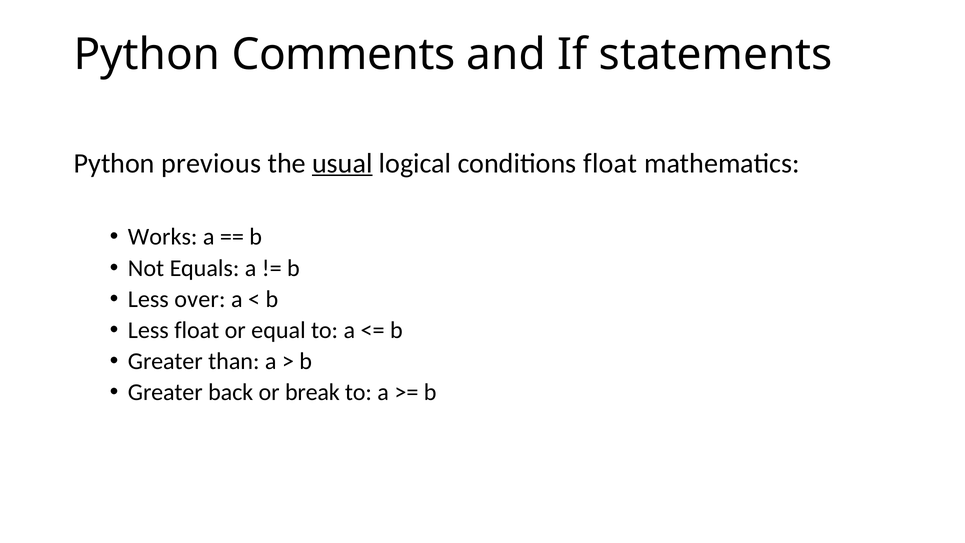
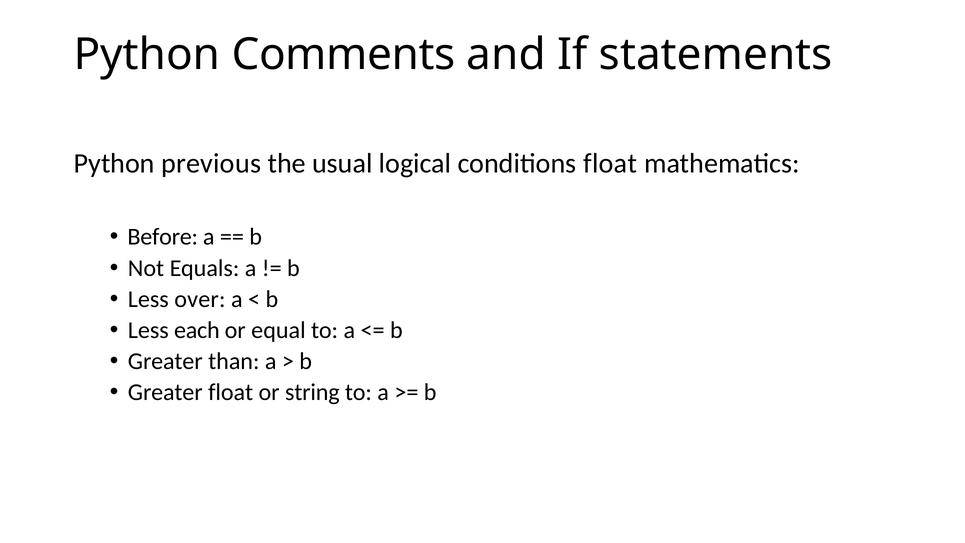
usual underline: present -> none
Works: Works -> Before
Less float: float -> each
Greater back: back -> float
break: break -> string
